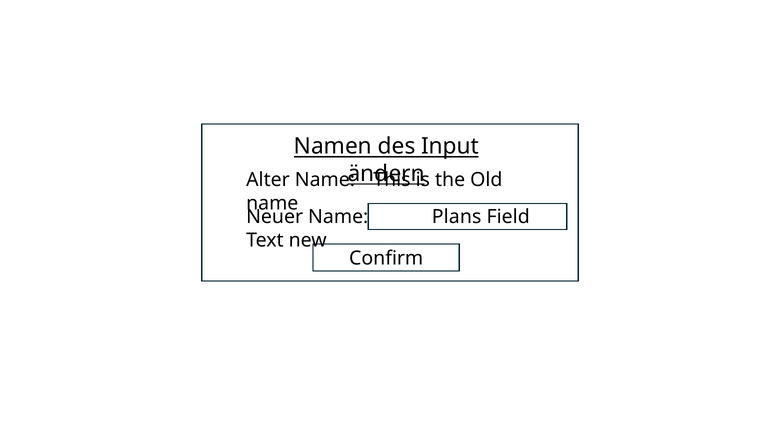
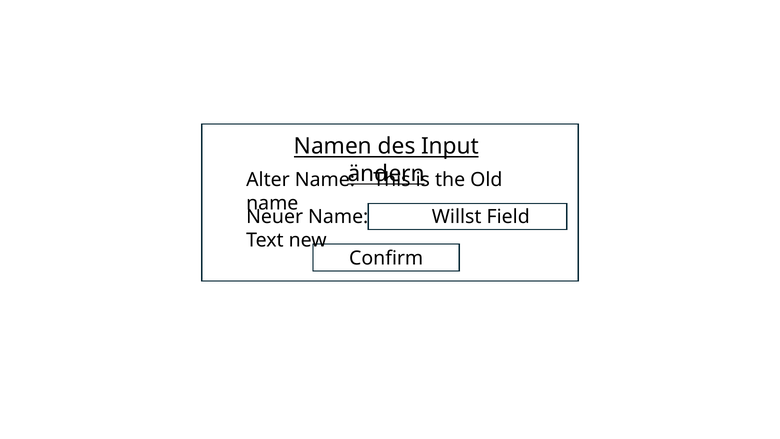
Plans: Plans -> Willst
